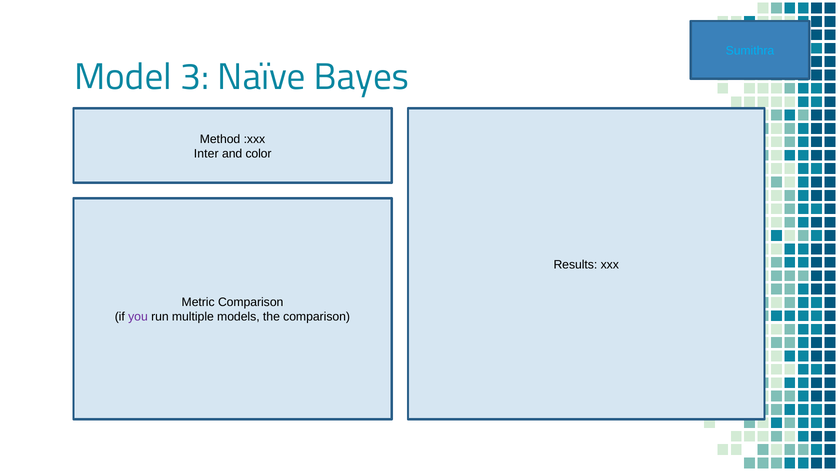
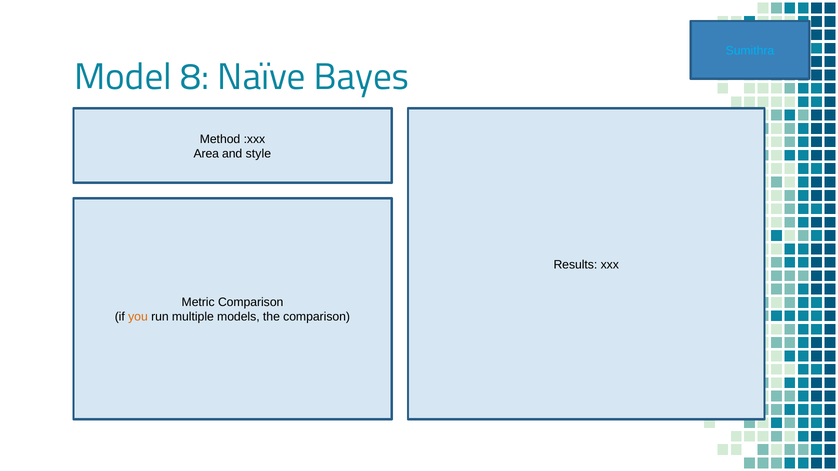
3: 3 -> 8
Inter: Inter -> Area
color: color -> style
you colour: purple -> orange
